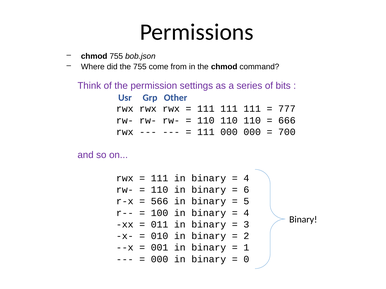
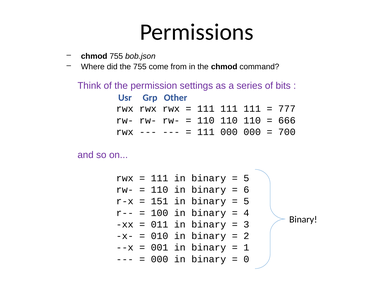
4 at (246, 178): 4 -> 5
566: 566 -> 151
